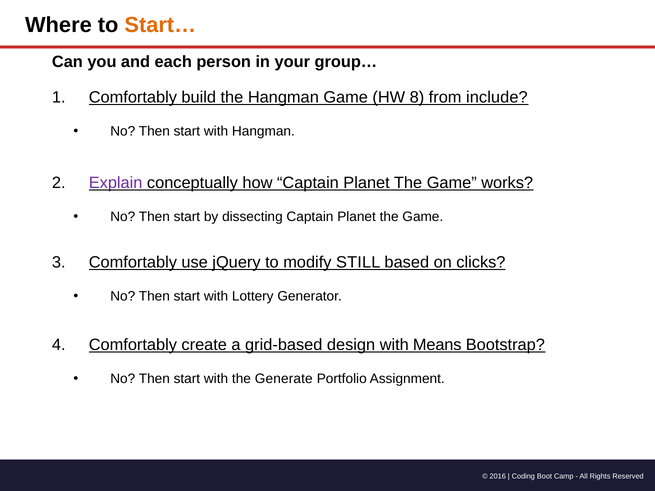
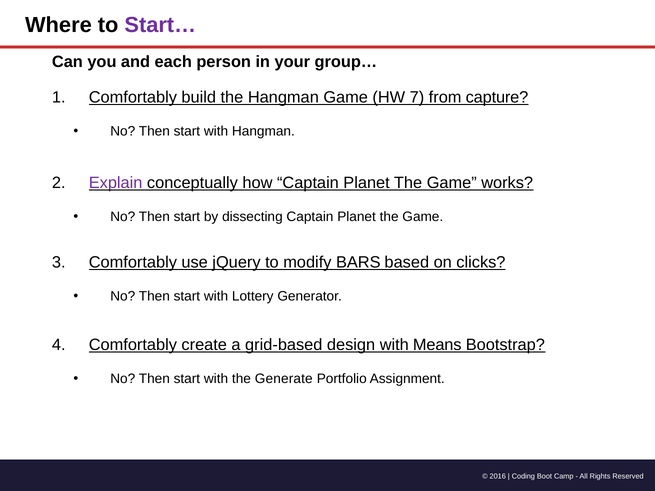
Start… colour: orange -> purple
8: 8 -> 7
include: include -> capture
STILL: STILL -> BARS
